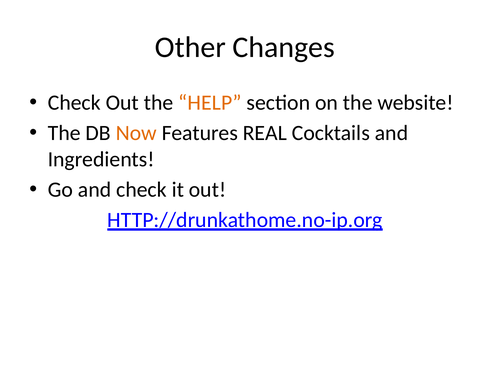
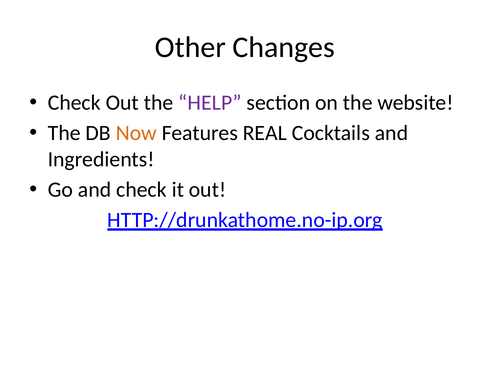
HELP colour: orange -> purple
